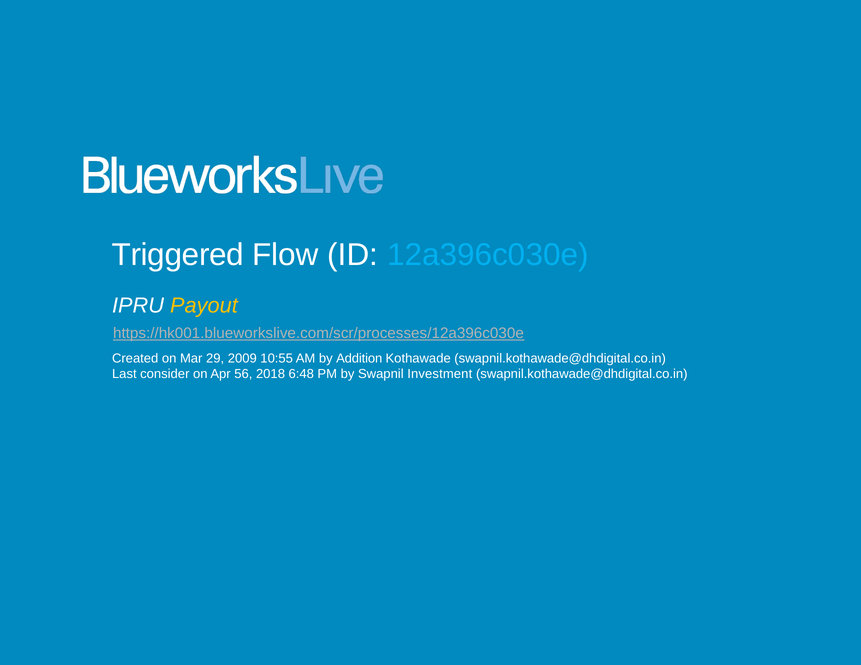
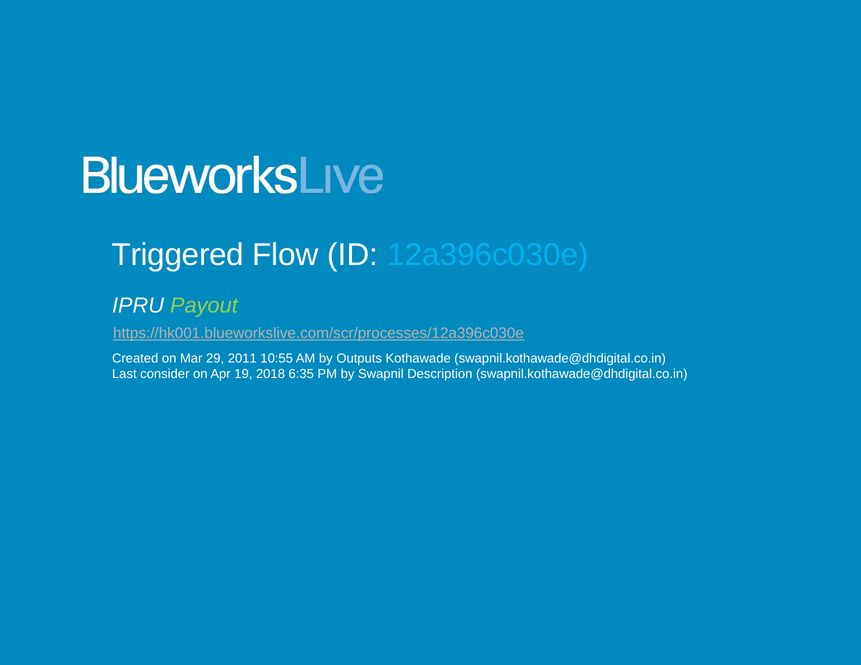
Payout colour: yellow -> light green
2009: 2009 -> 2011
Addition: Addition -> Outputs
56: 56 -> 19
6:48: 6:48 -> 6:35
Investment: Investment -> Description
